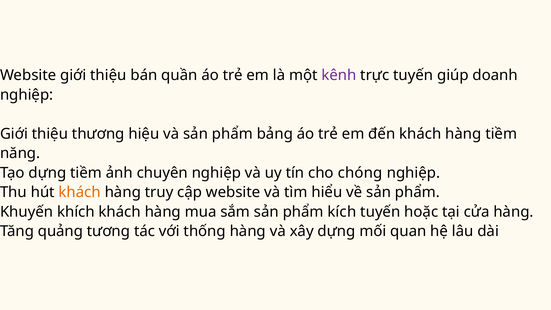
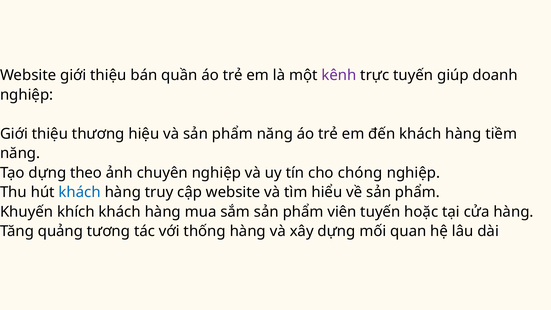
phẩm bảng: bảng -> năng
dựng tiềm: tiềm -> theo
khách at (80, 192) colour: orange -> blue
kích: kích -> viên
